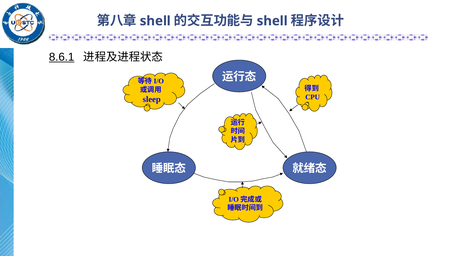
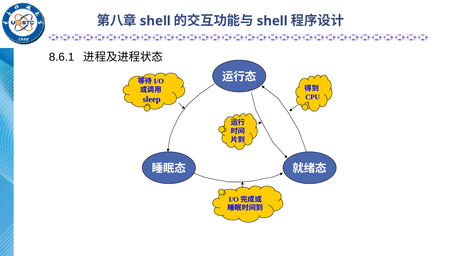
8.6.1 underline: present -> none
